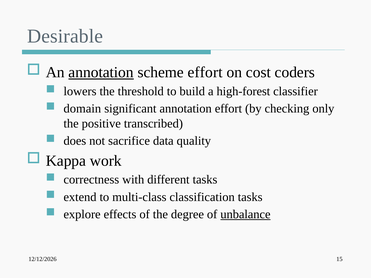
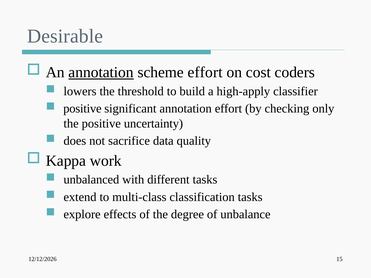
high-forest: high-forest -> high-apply
domain at (82, 109): domain -> positive
transcribed: transcribed -> uncertainty
correctness: correctness -> unbalanced
unbalance underline: present -> none
